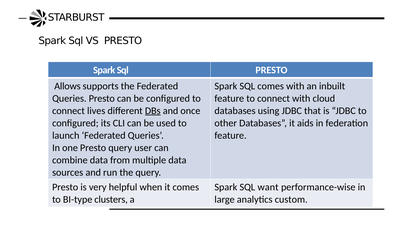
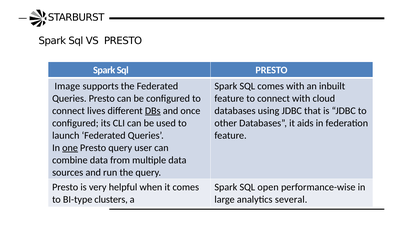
Allows: Allows -> Image
one underline: none -> present
want: want -> open
custom: custom -> several
